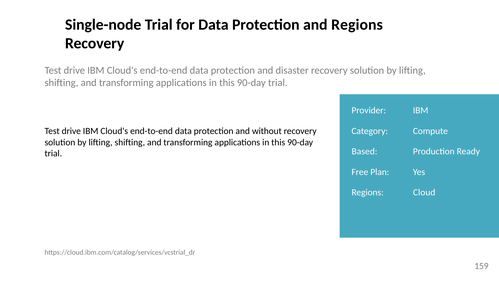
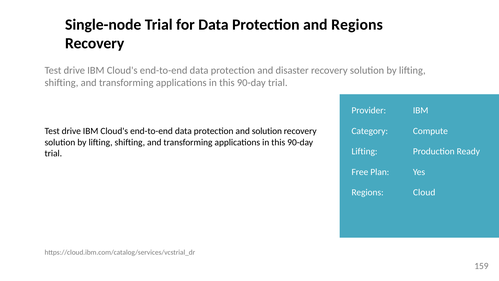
and without: without -> solution
Based at (364, 151): Based -> Lifting
